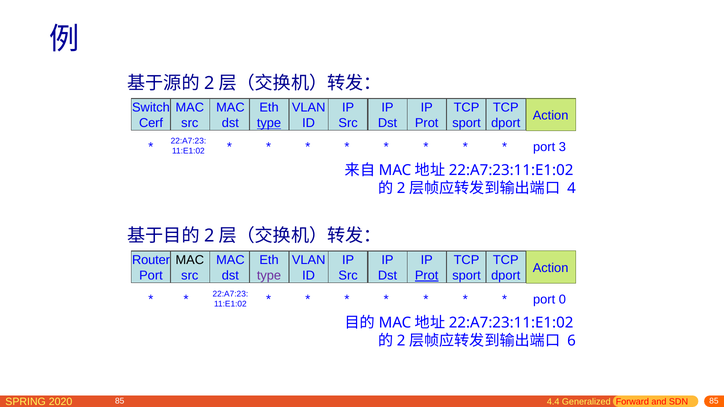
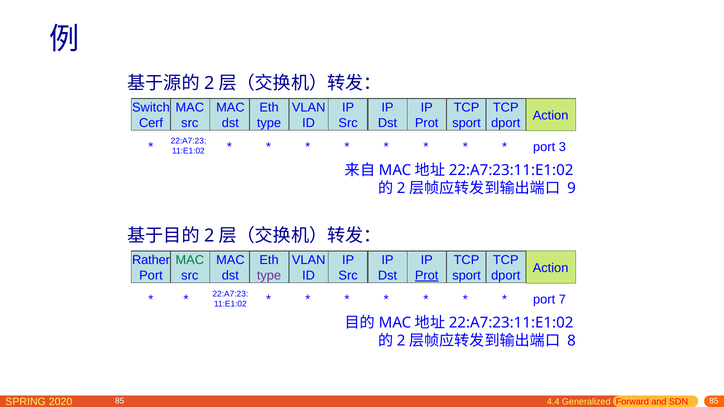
type at (269, 123) underline: present -> none
4: 4 -> 9
Router: Router -> Rather
MAC at (190, 260) colour: black -> green
0: 0 -> 7
6: 6 -> 8
